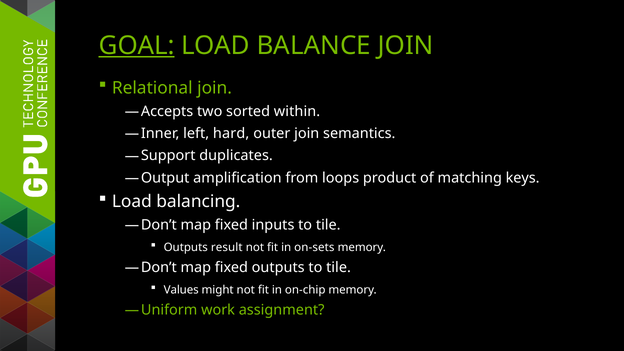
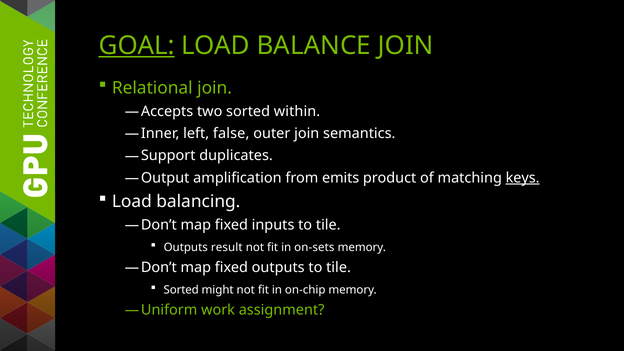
hard: hard -> false
loops: loops -> emits
keys underline: none -> present
Values at (181, 290): Values -> Sorted
